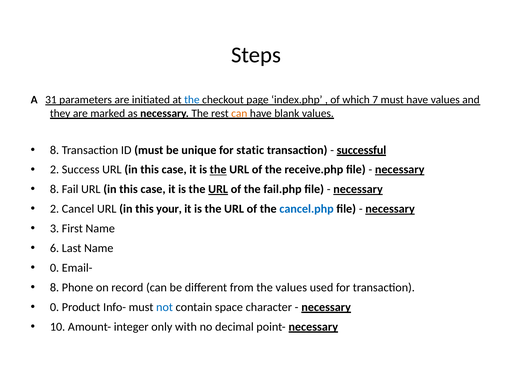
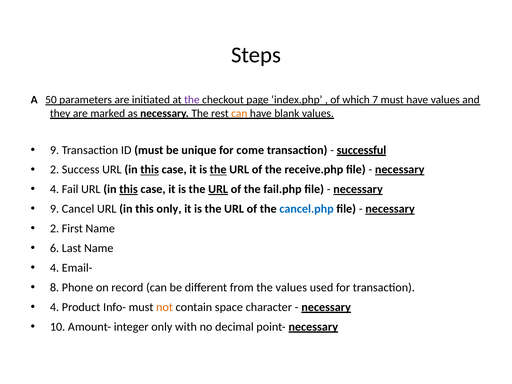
31: 31 -> 50
the at (192, 100) colour: blue -> purple
8 at (55, 150): 8 -> 9
static: static -> come
this at (150, 170) underline: none -> present
8 at (55, 189): 8 -> 4
this at (129, 189) underline: none -> present
2 at (55, 209): 2 -> 9
this your: your -> only
3 at (55, 229): 3 -> 2
0 at (55, 268): 0 -> 4
0 at (55, 307): 0 -> 4
not colour: blue -> orange
